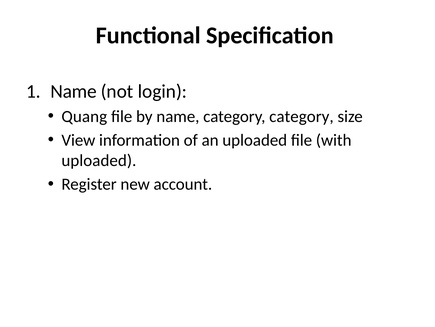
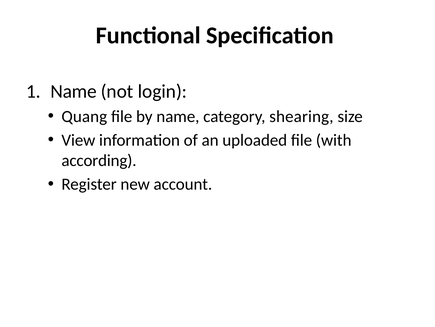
category category: category -> shearing
uploaded at (99, 160): uploaded -> according
